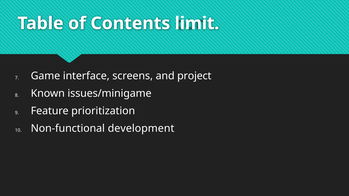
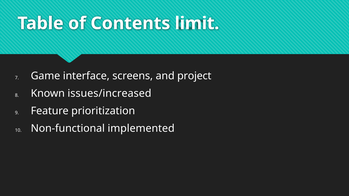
issues/minigame: issues/minigame -> issues/increased
development: development -> implemented
